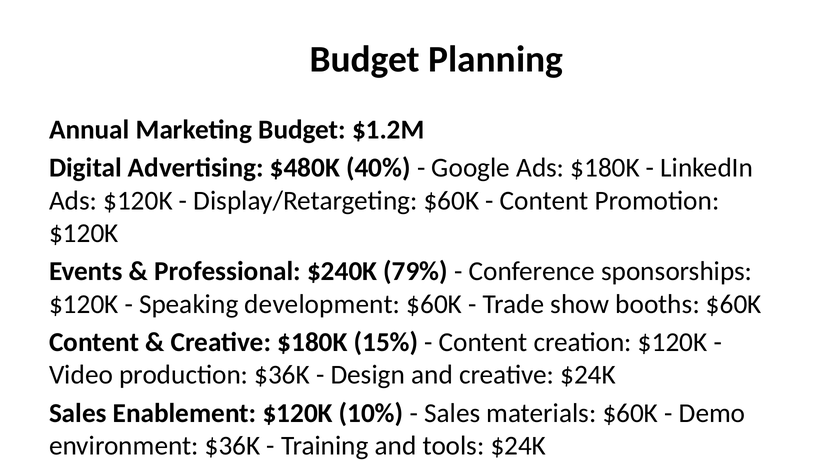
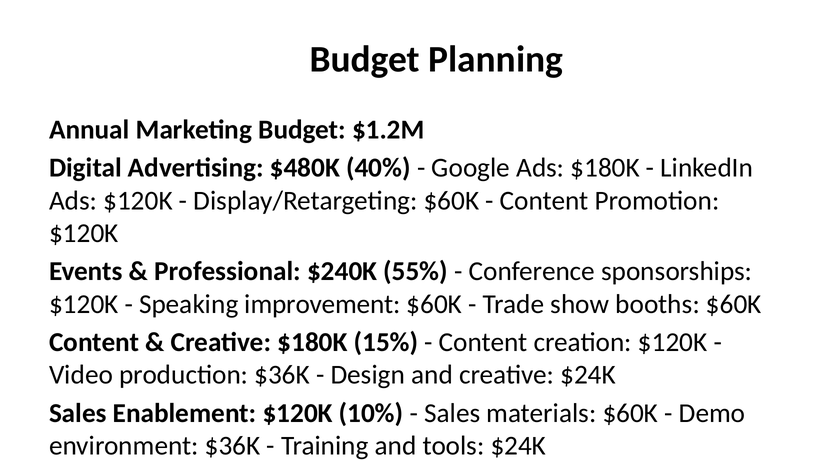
79%: 79% -> 55%
development: development -> improvement
